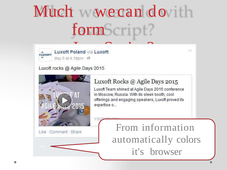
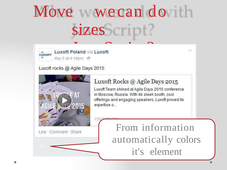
Much: Much -> Move
form: form -> sizes
browser: browser -> element
